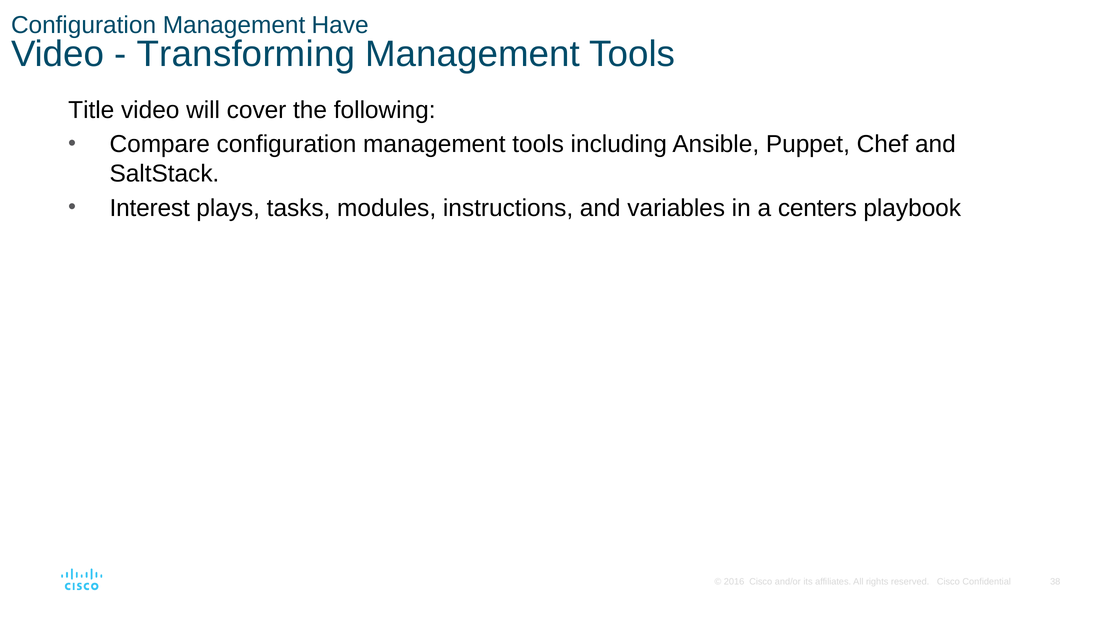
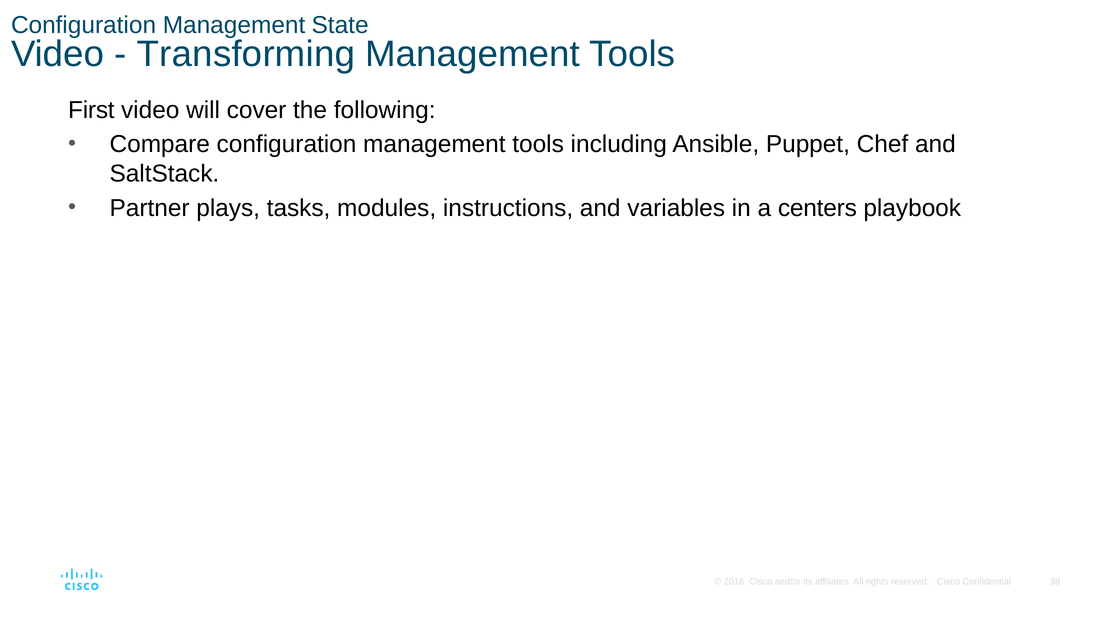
Have: Have -> State
Title: Title -> First
Interest: Interest -> Partner
